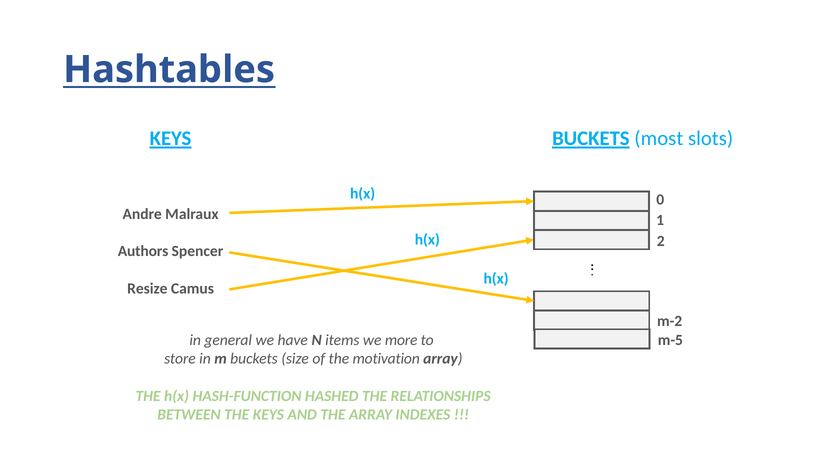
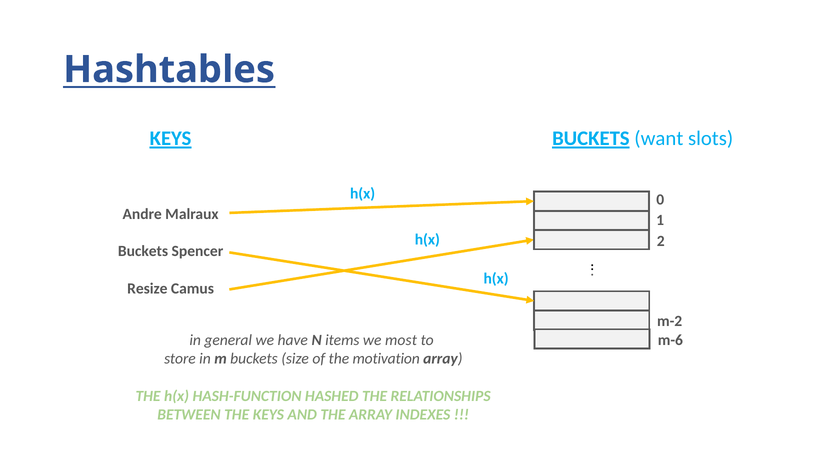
most: most -> want
Authors at (143, 251): Authors -> Buckets
more: more -> most
m-5: m-5 -> m-6
